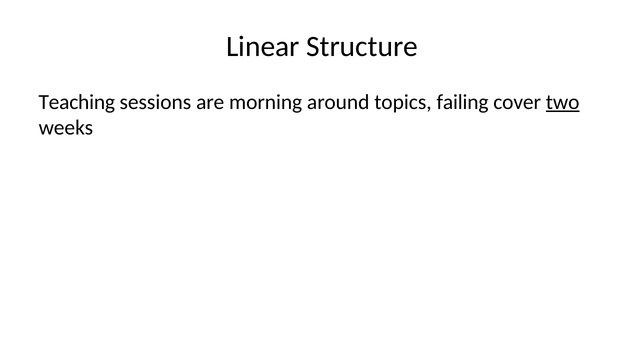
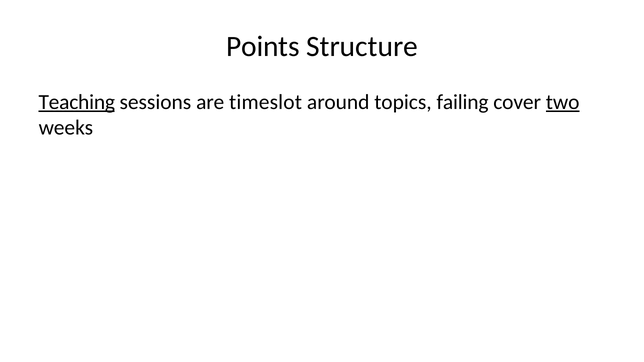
Linear: Linear -> Points
Teaching underline: none -> present
morning: morning -> timeslot
